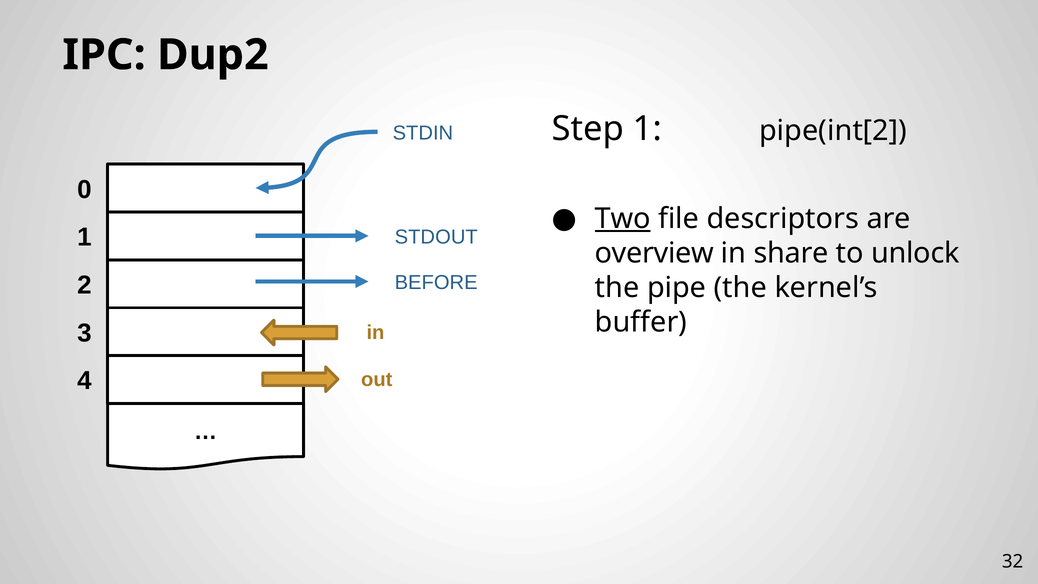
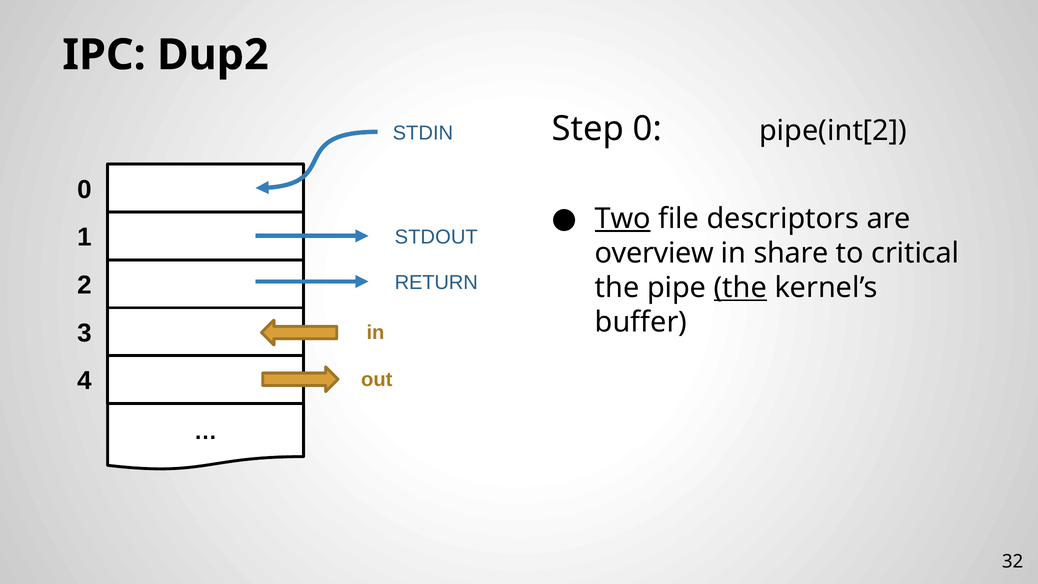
Step 1: 1 -> 0
unlock: unlock -> critical
BEFORE: BEFORE -> RETURN
the at (740, 288) underline: none -> present
